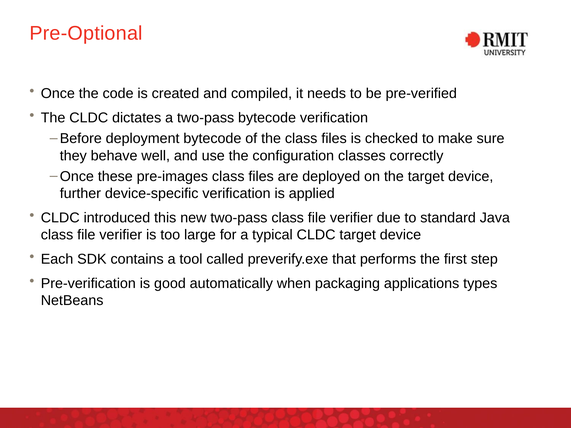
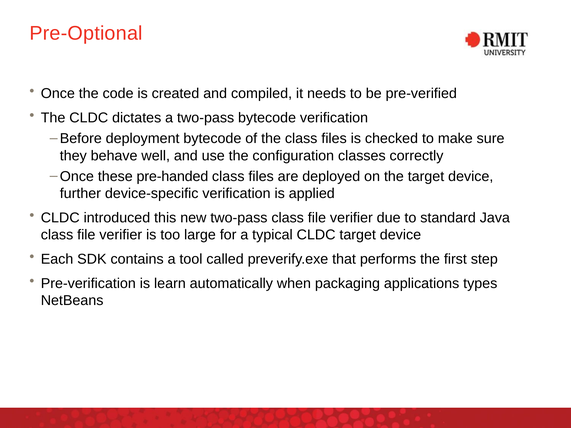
pre-images: pre-images -> pre-handed
good: good -> learn
